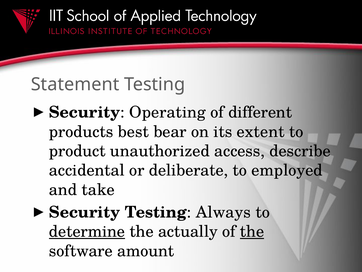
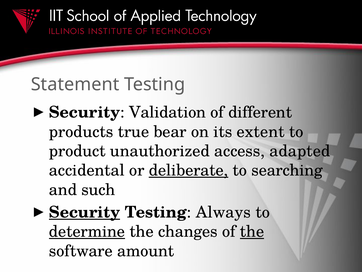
Operating: Operating -> Validation
best: best -> true
describe: describe -> adapted
deliberate underline: none -> present
employed: employed -> searching
take: take -> such
Security at (85, 212) underline: none -> present
actually: actually -> changes
